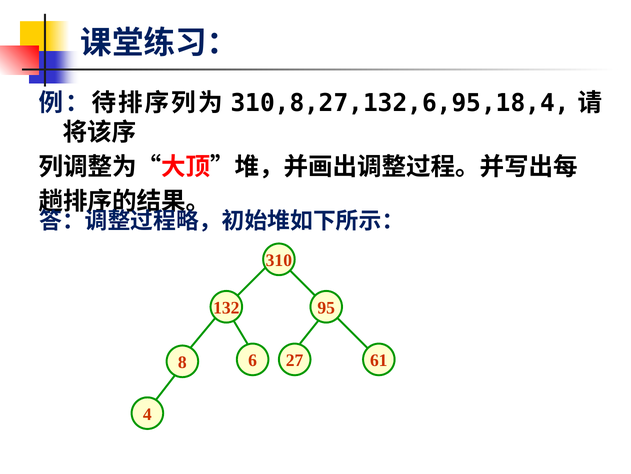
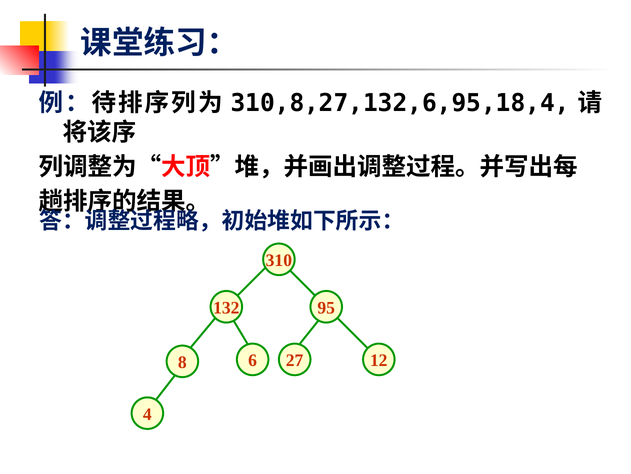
61: 61 -> 12
